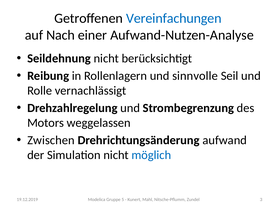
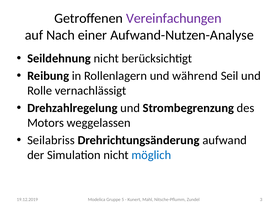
Vereinfachungen colour: blue -> purple
sinnvolle: sinnvolle -> während
Zwischen: Zwischen -> Seilabriss
